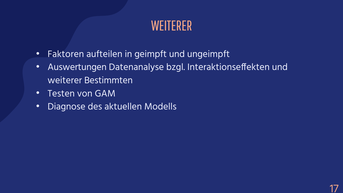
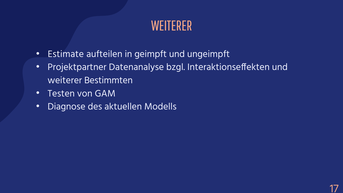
Faktoren: Faktoren -> Estimate
Auswertungen: Auswertungen -> Projektpartner
